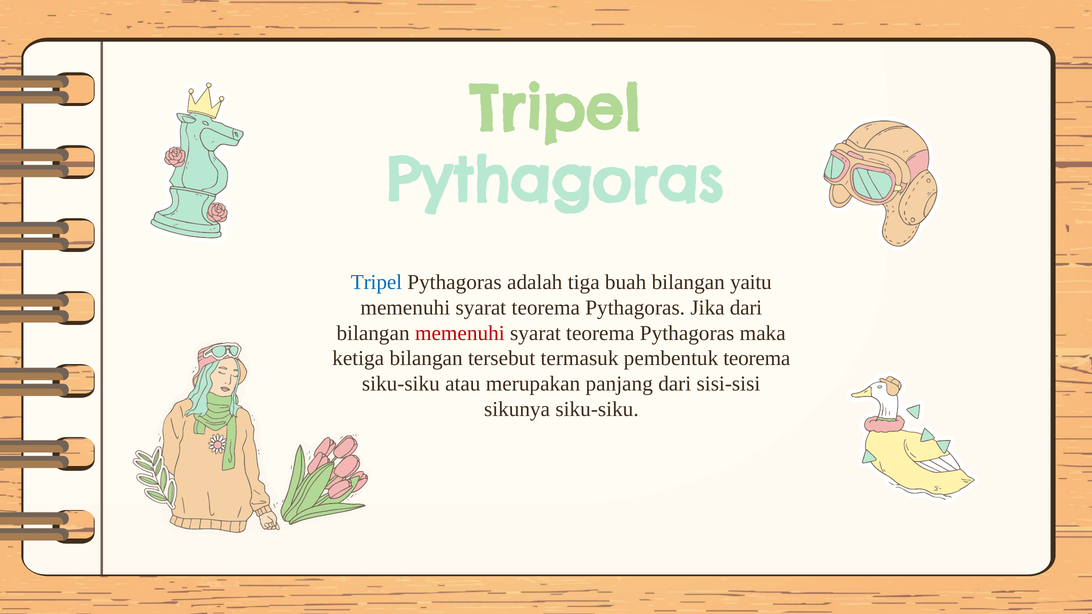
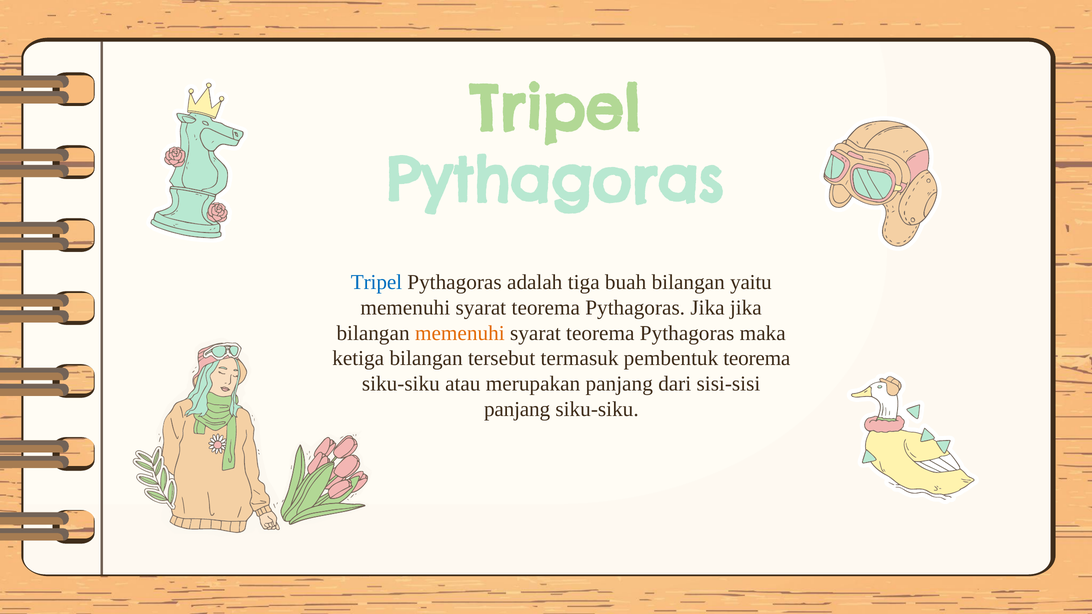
Jika dari: dari -> jika
memenuhi at (460, 333) colour: red -> orange
sikunya at (517, 410): sikunya -> panjang
